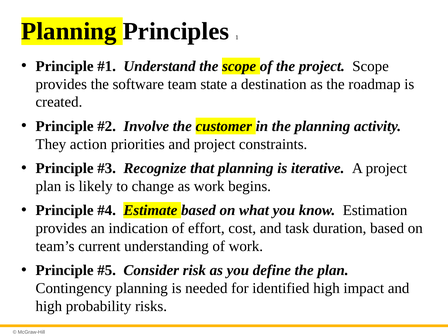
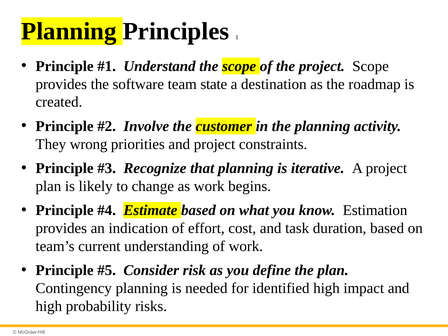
action: action -> wrong
